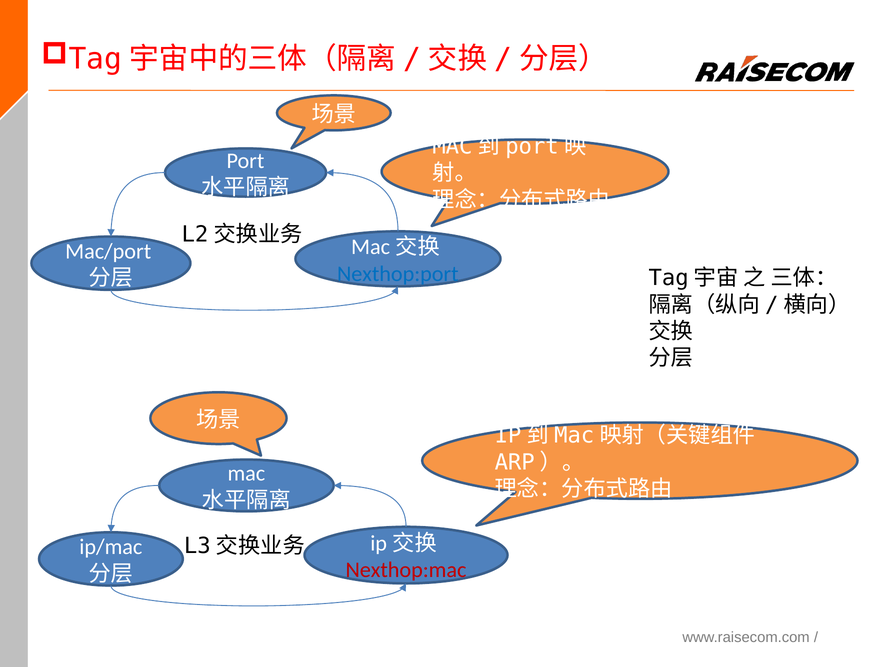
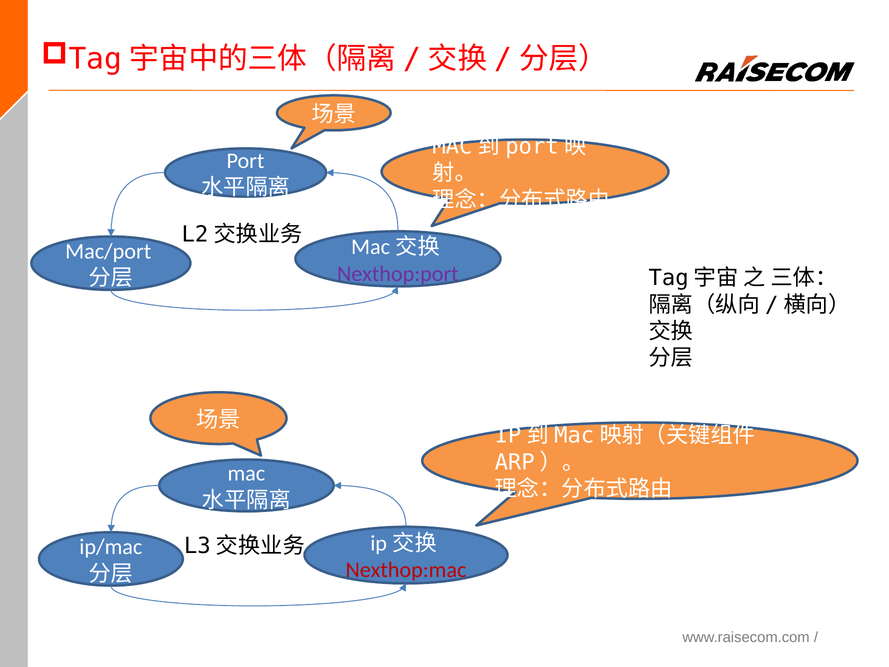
Nexthop:port colour: blue -> purple
